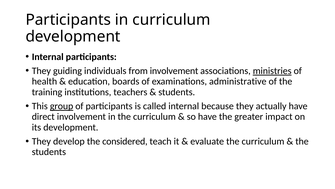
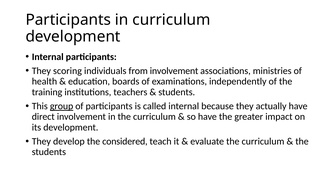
guiding: guiding -> scoring
ministries underline: present -> none
administrative: administrative -> independently
